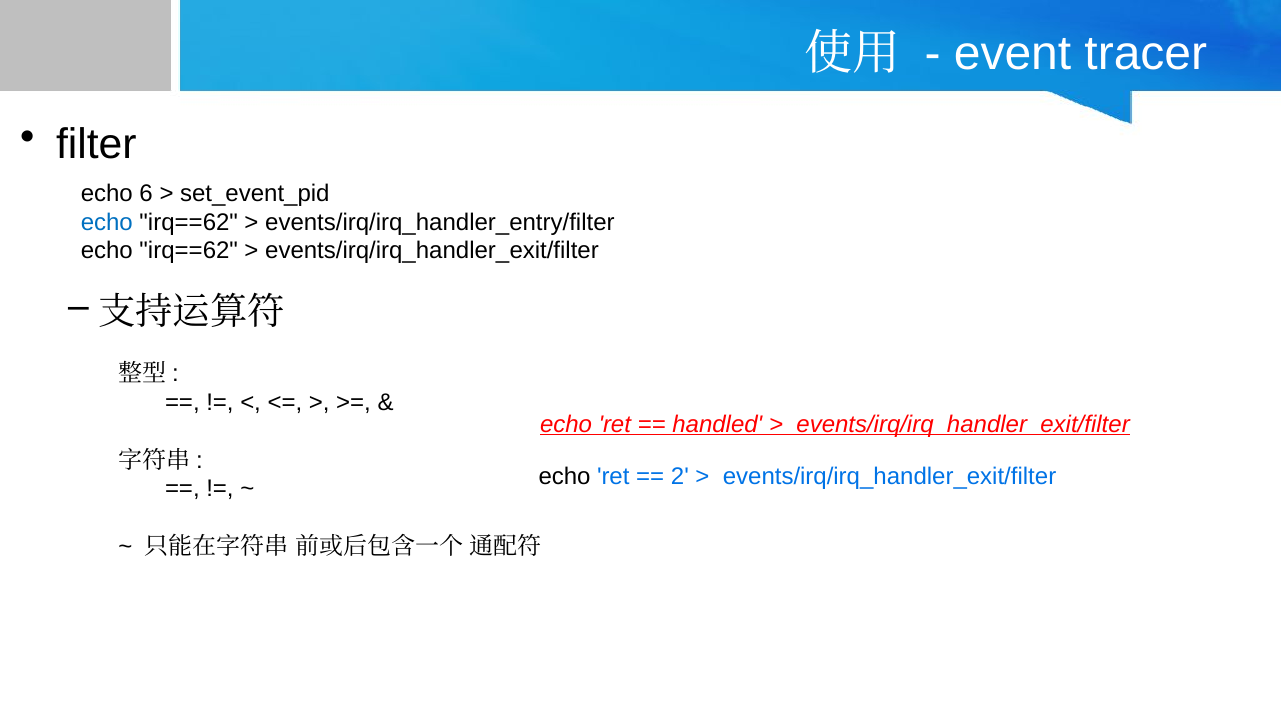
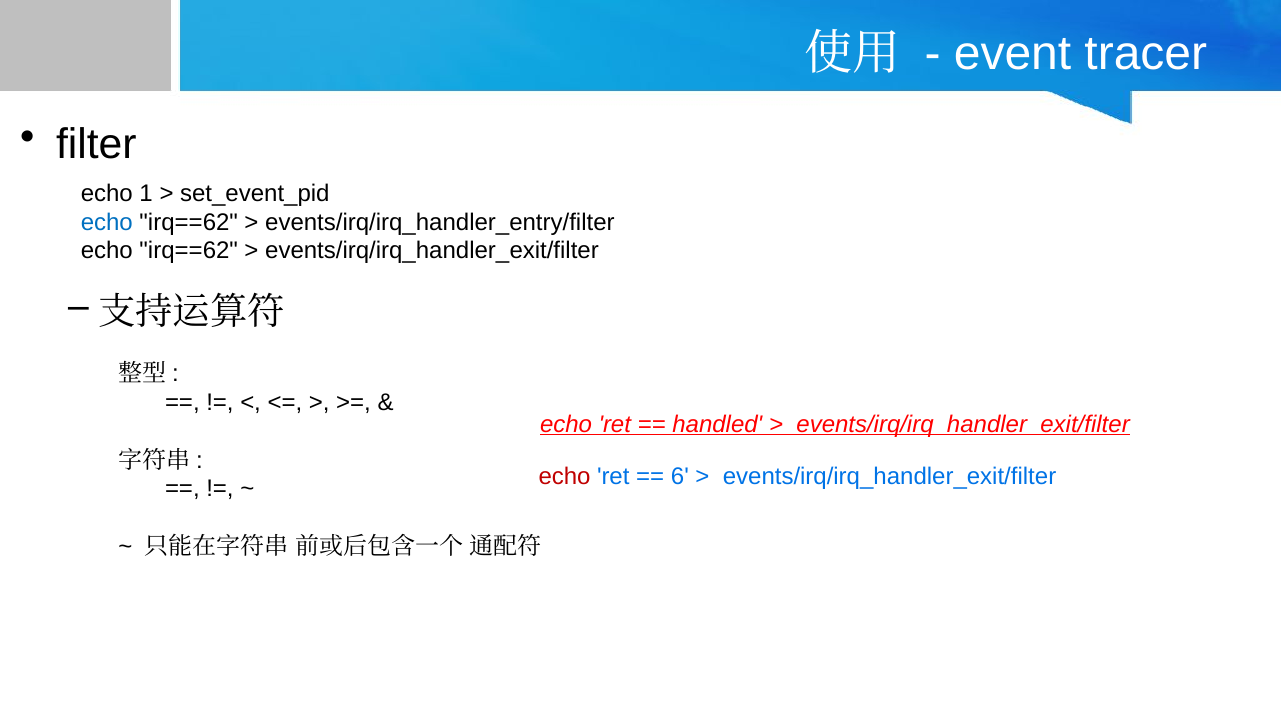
6: 6 -> 1
echo at (565, 477) colour: black -> red
2: 2 -> 6
